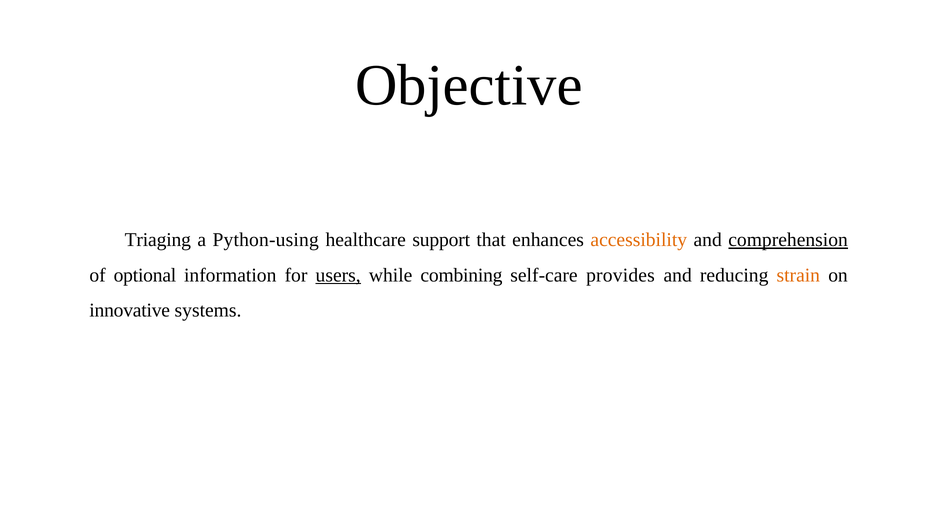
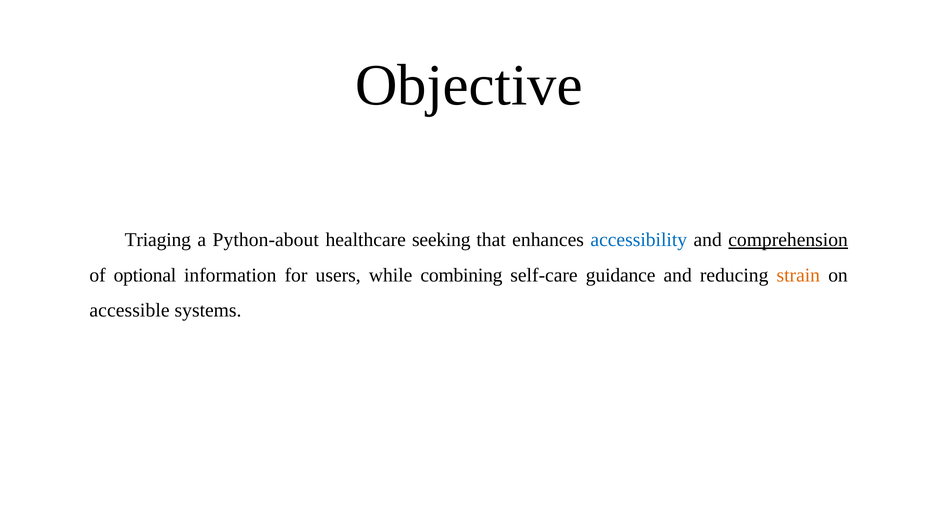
Python-using: Python-using -> Python-about
support: support -> seeking
accessibility colour: orange -> blue
users underline: present -> none
provides: provides -> guidance
innovative: innovative -> accessible
